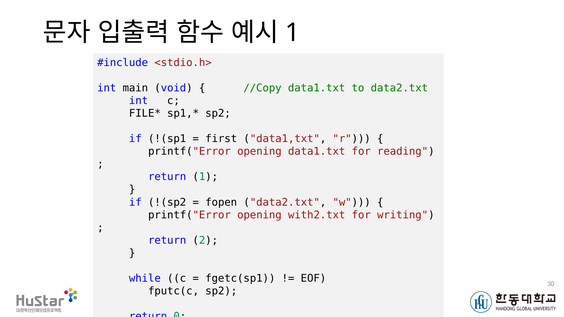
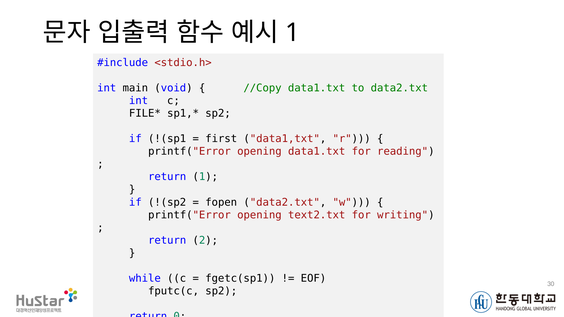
with2.txt: with2.txt -> text2.txt
